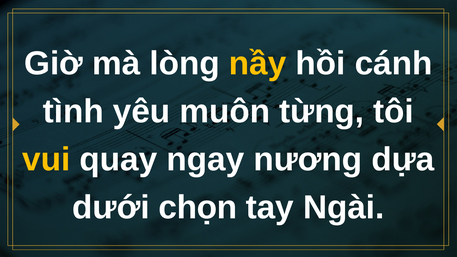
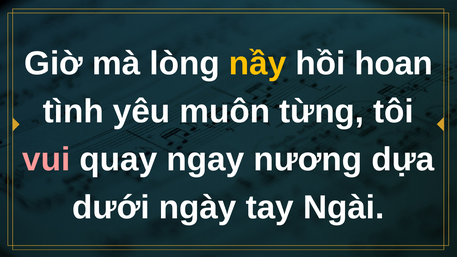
cánh: cánh -> hoan
vui colour: yellow -> pink
chọn: chọn -> ngày
